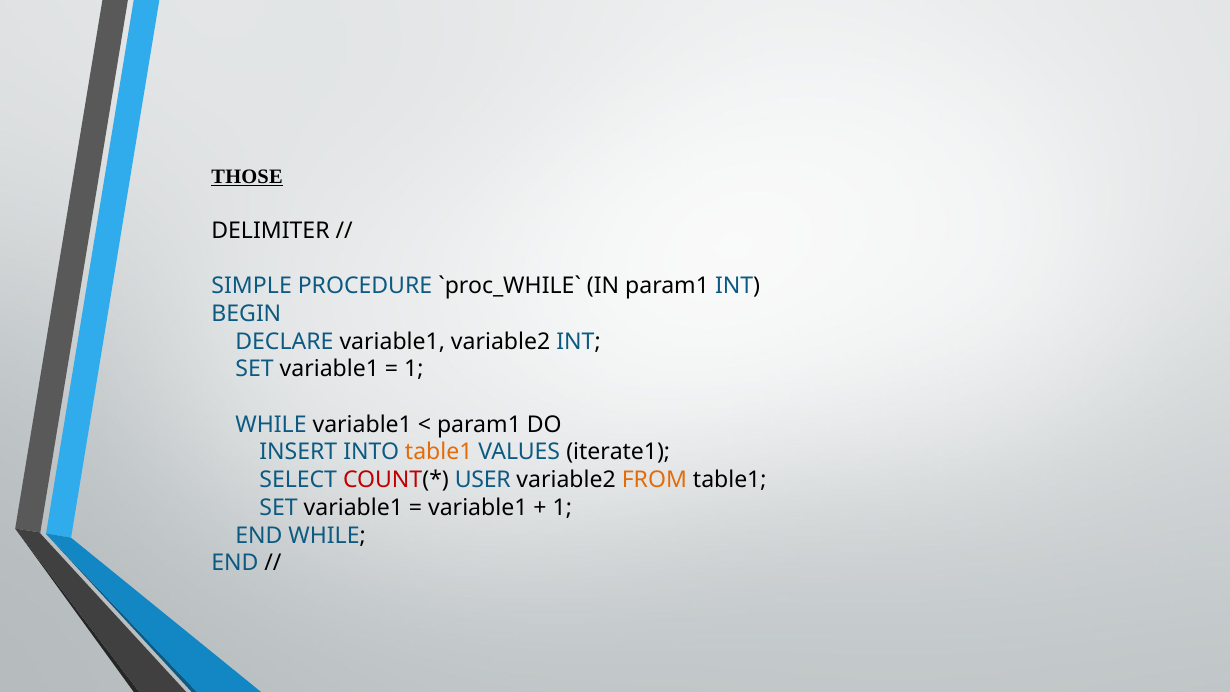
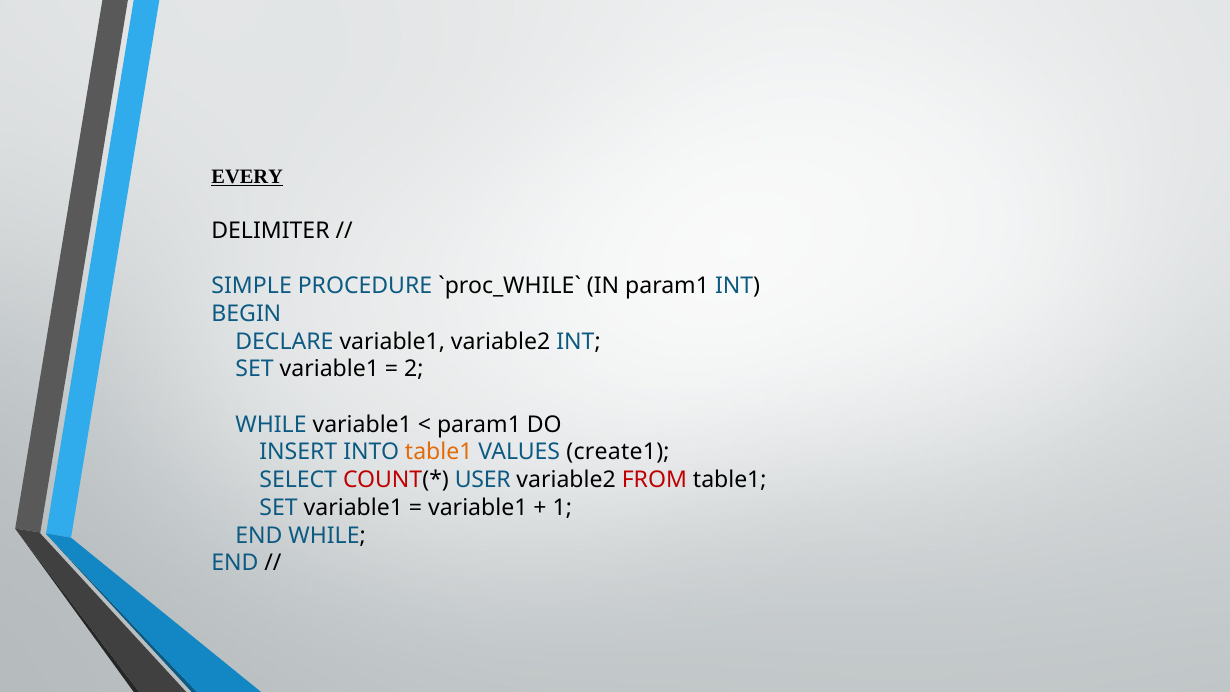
THOSE: THOSE -> EVERY
1 at (414, 369): 1 -> 2
iterate1: iterate1 -> create1
FROM colour: orange -> red
